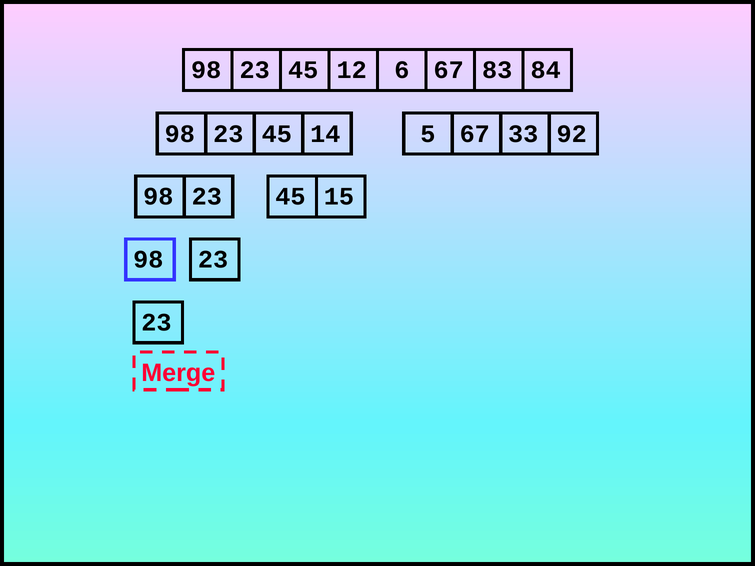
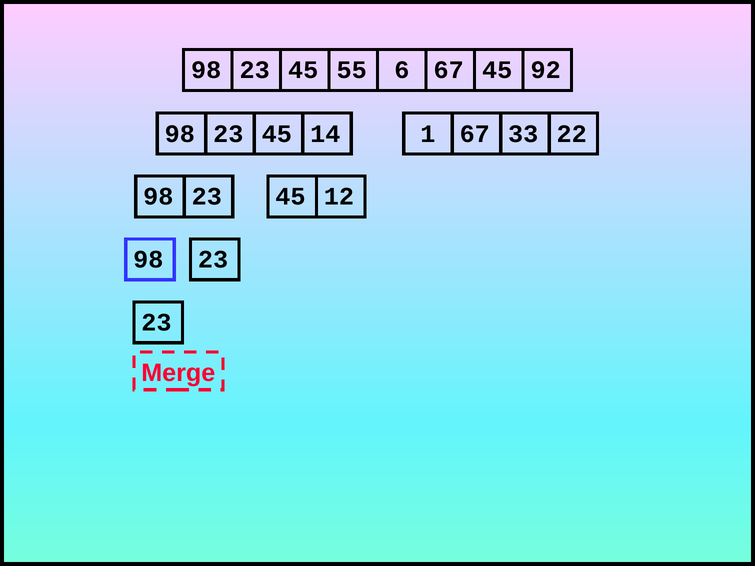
12: 12 -> 55
6 83: 83 -> 45
84: 84 -> 92
5: 5 -> 1
92: 92 -> 22
15: 15 -> 12
